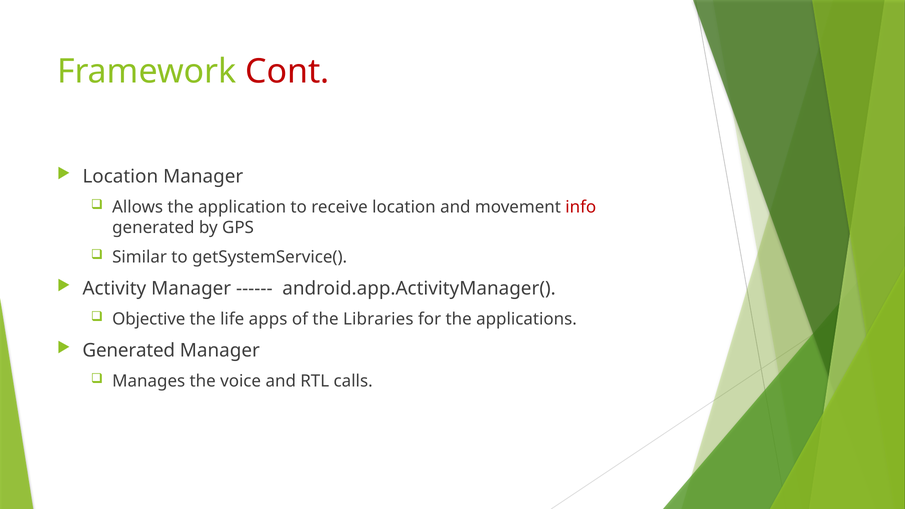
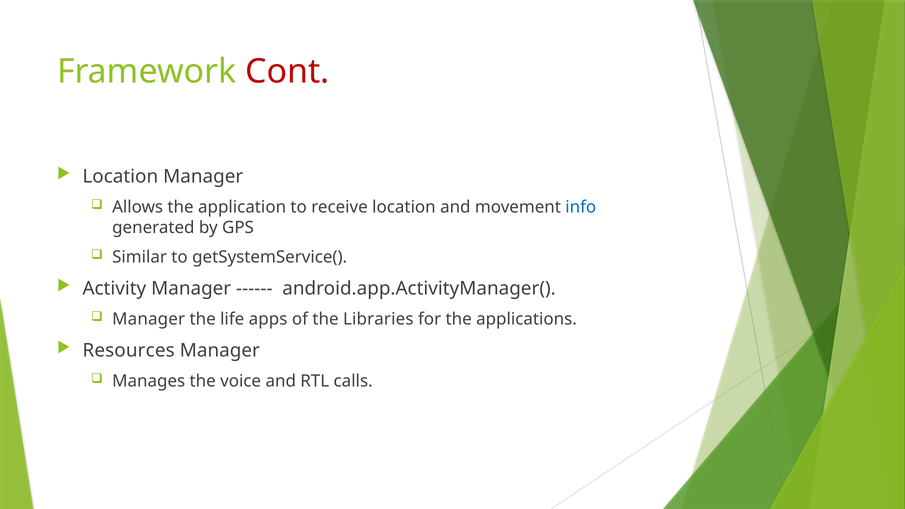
info colour: red -> blue
Objective at (149, 319): Objective -> Manager
Generated at (129, 350): Generated -> Resources
